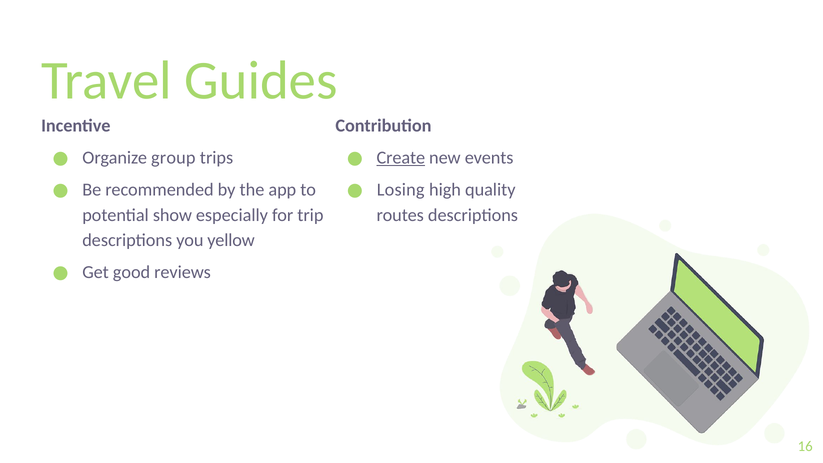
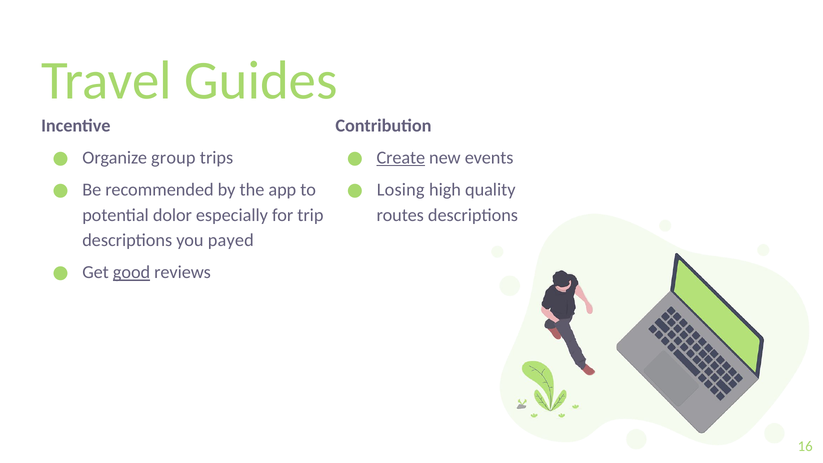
show: show -> dolor
yellow: yellow -> payed
good underline: none -> present
